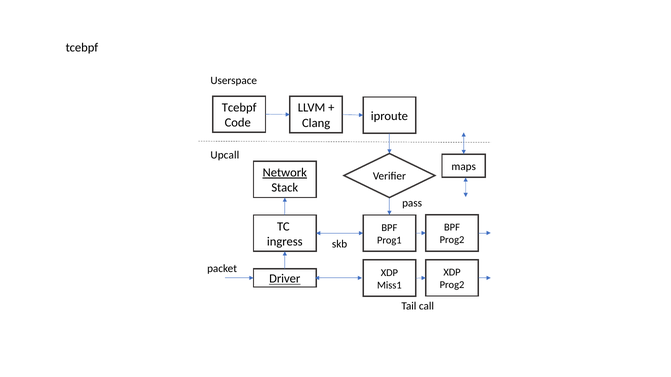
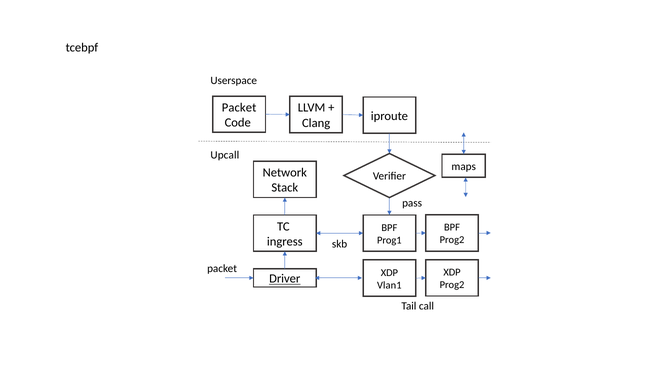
Tcebpf at (239, 108): Tcebpf -> Packet
Network underline: present -> none
Miss1: Miss1 -> Vlan1
